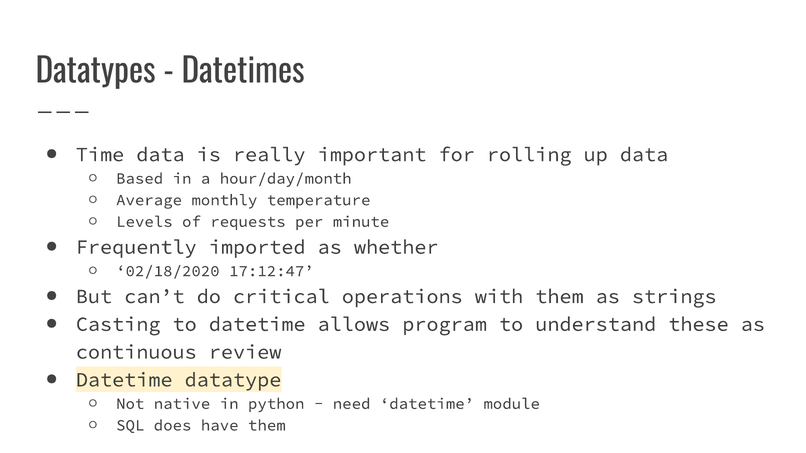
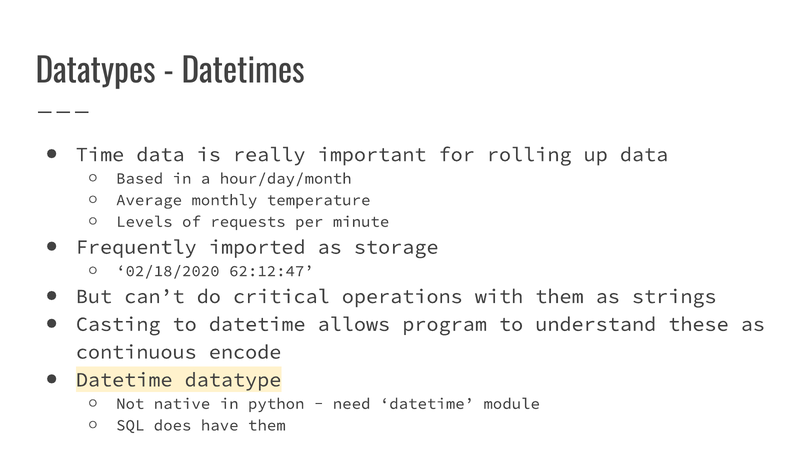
whether: whether -> storage
17:12:47: 17:12:47 -> 62:12:47
review: review -> encode
